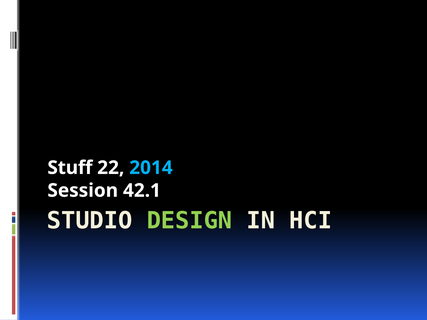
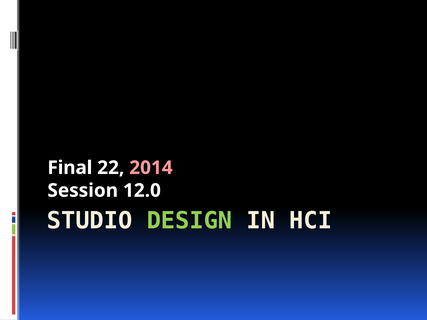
Stuff: Stuff -> Final
2014 colour: light blue -> pink
42.1: 42.1 -> 12.0
